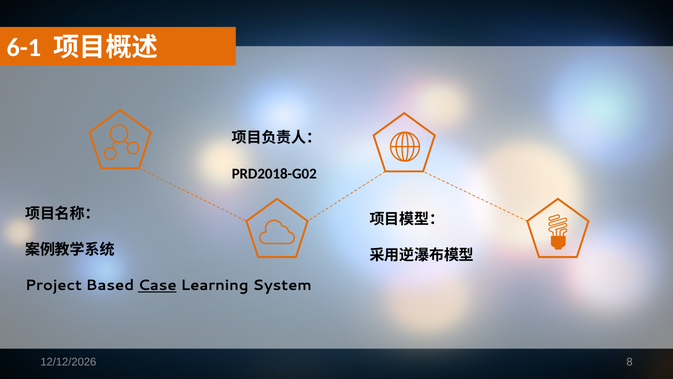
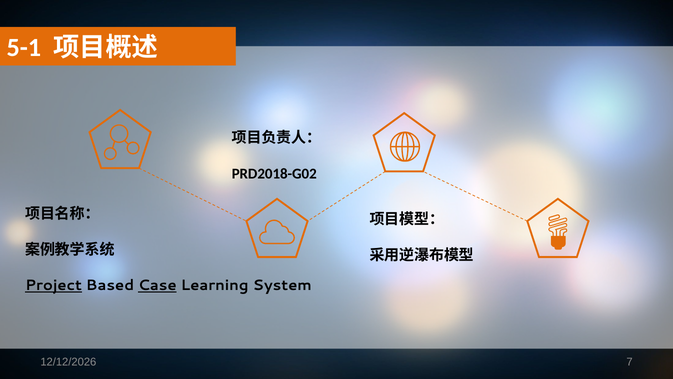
6-1: 6-1 -> 5-1
Project underline: none -> present
8: 8 -> 7
